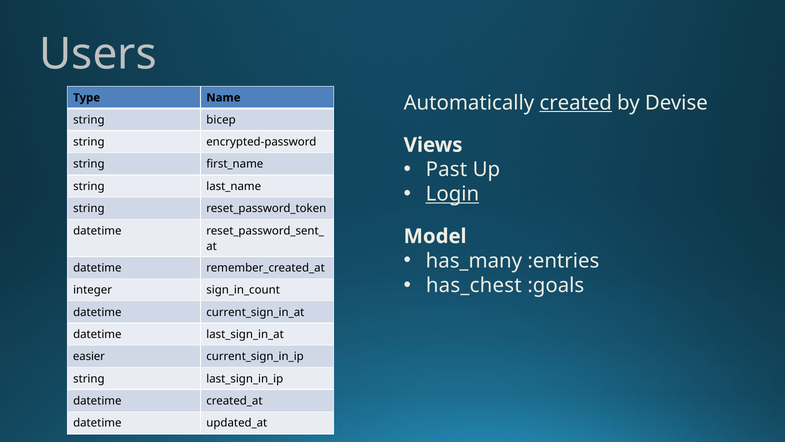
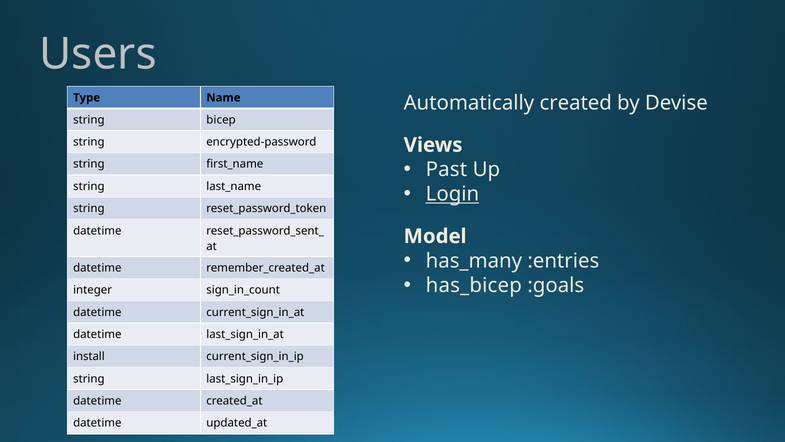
created underline: present -> none
has_chest: has_chest -> has_bicep
easier: easier -> install
